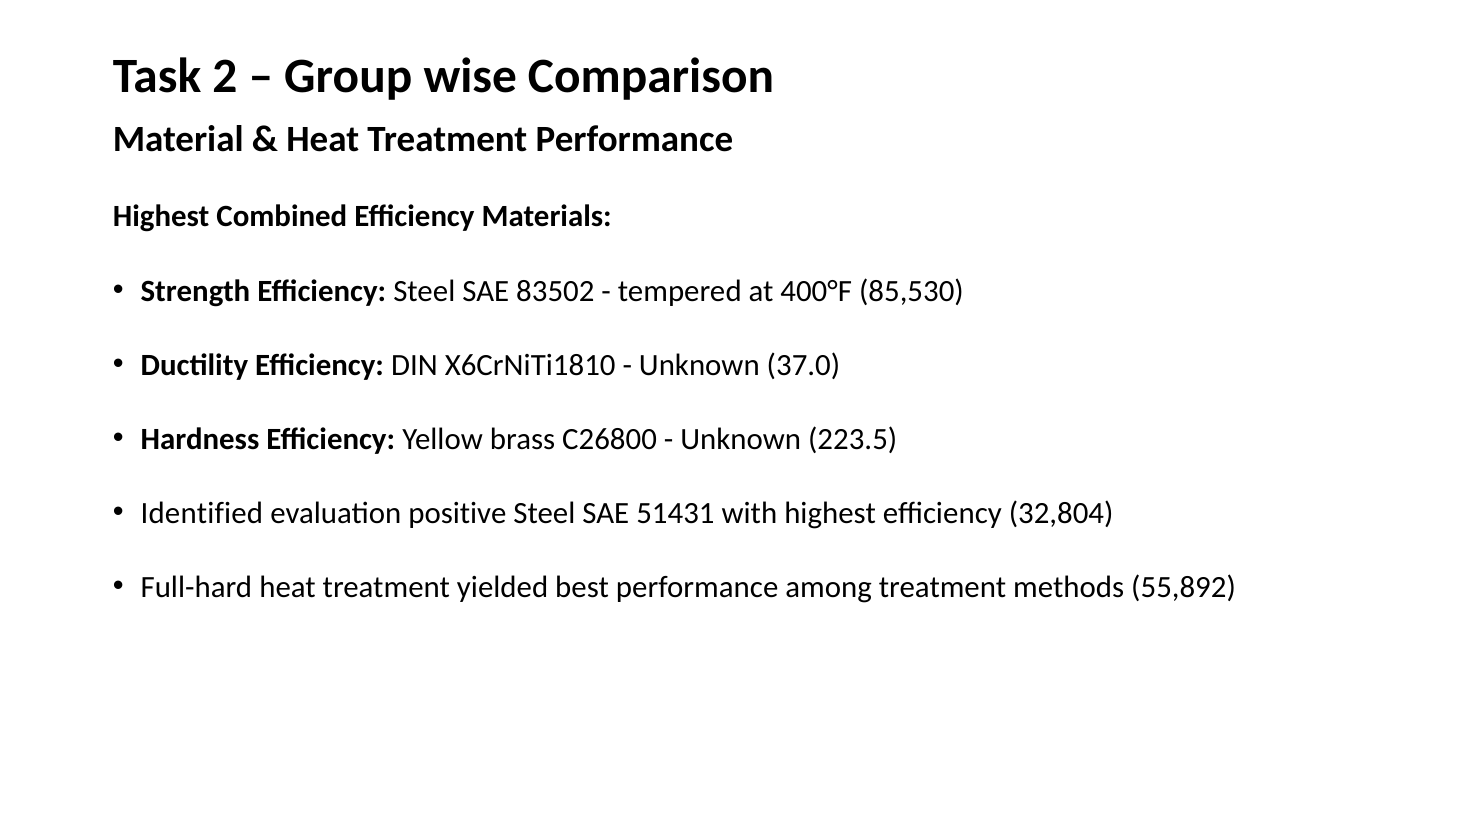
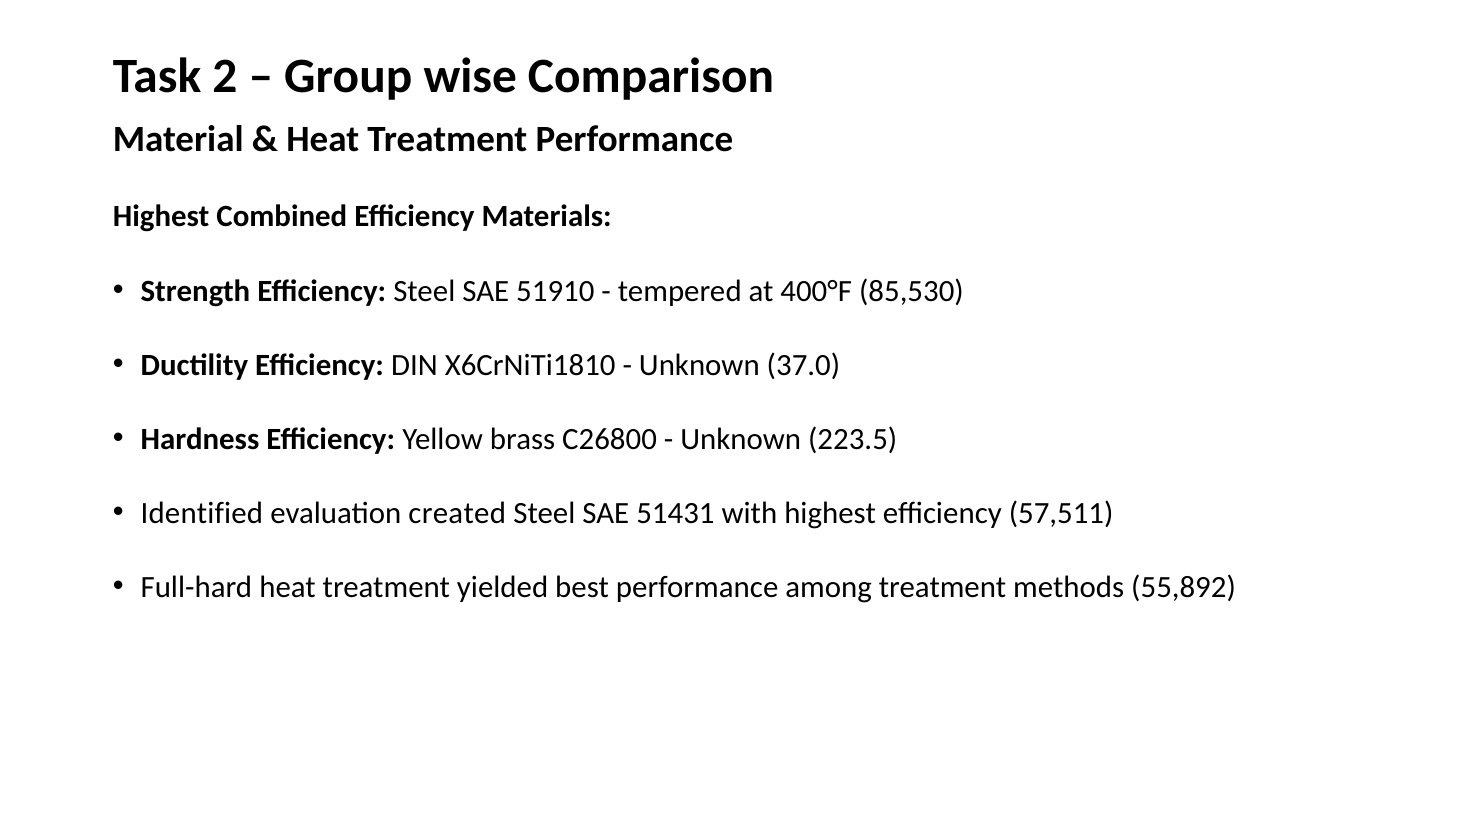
83502: 83502 -> 51910
positive: positive -> created
32,804: 32,804 -> 57,511
